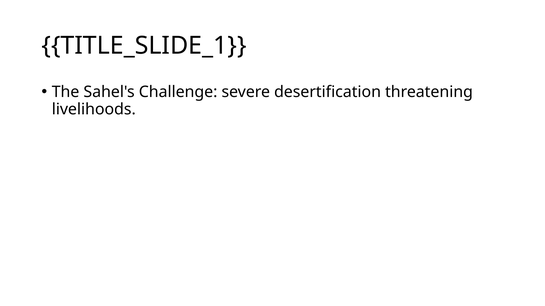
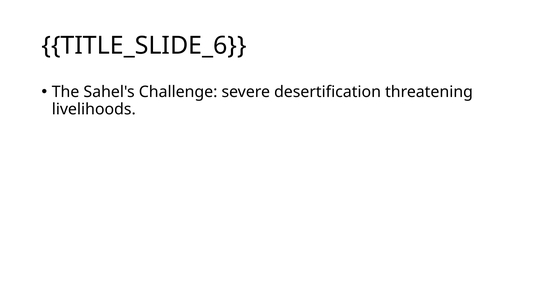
TITLE_SLIDE_1: TITLE_SLIDE_1 -> TITLE_SLIDE_6
